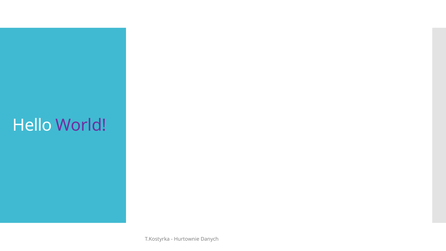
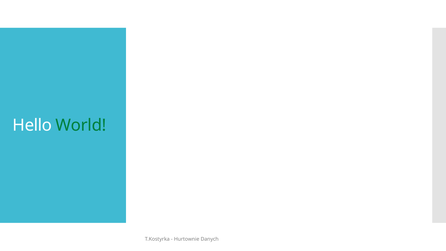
World colour: purple -> green
